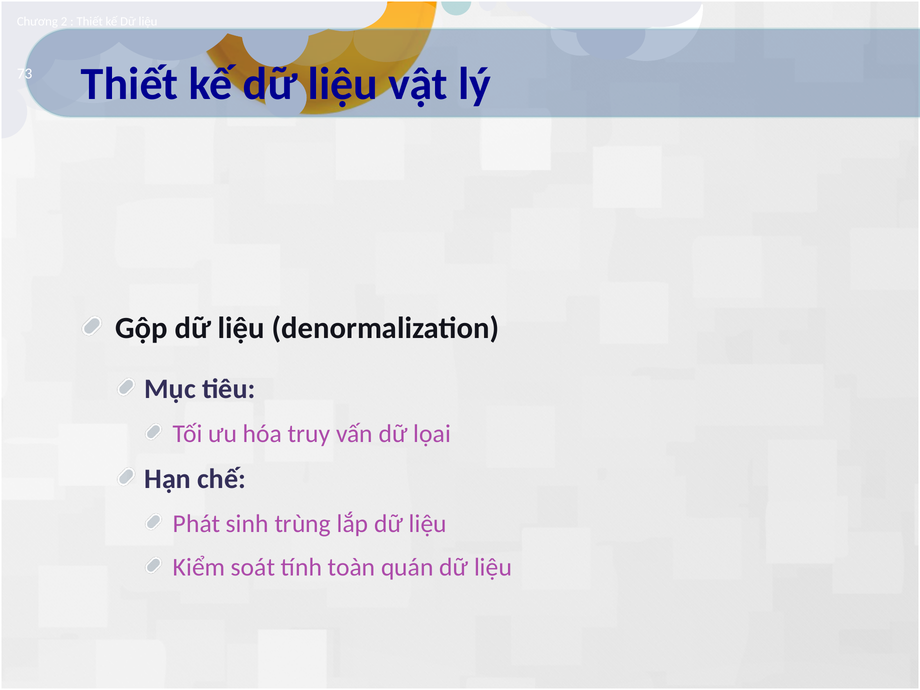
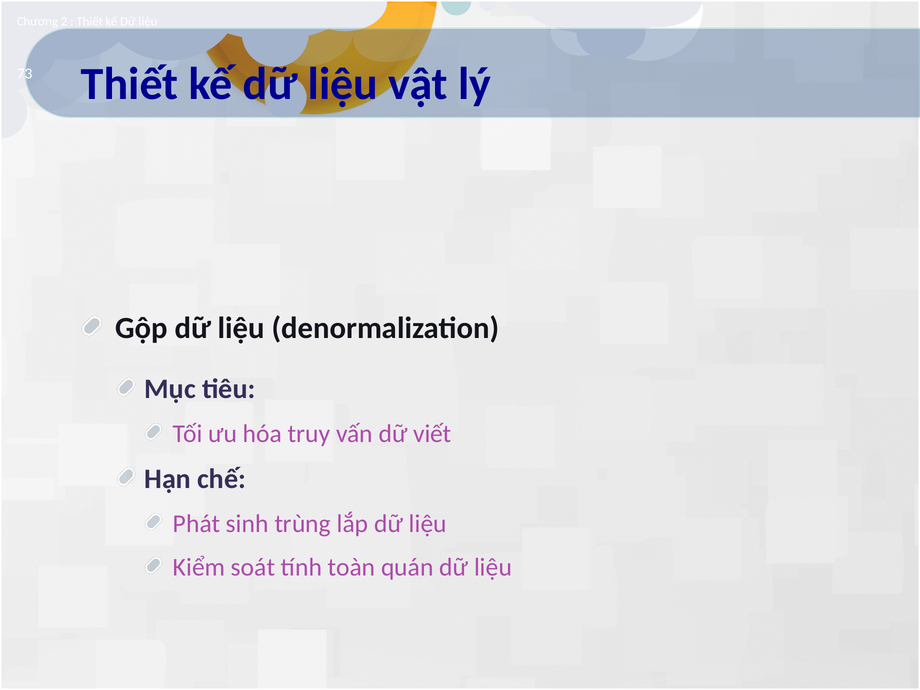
lọai: lọai -> viết
